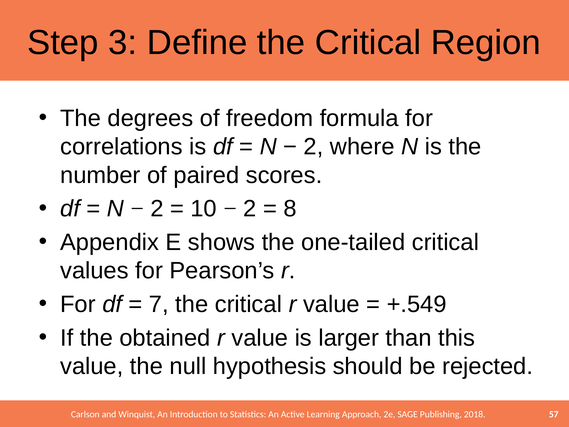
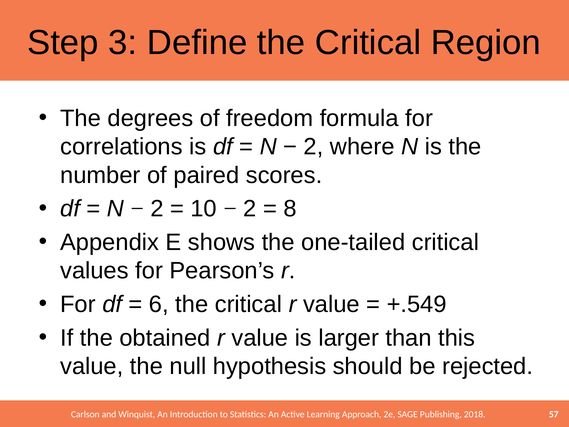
7: 7 -> 6
